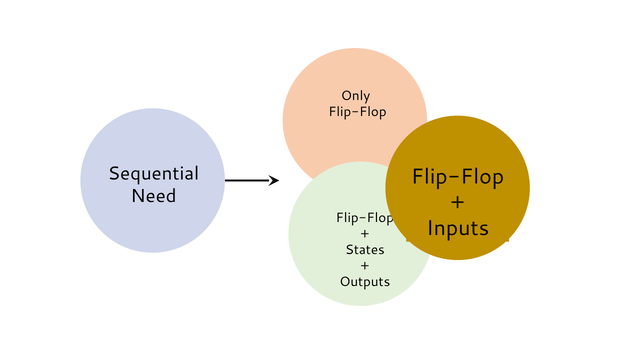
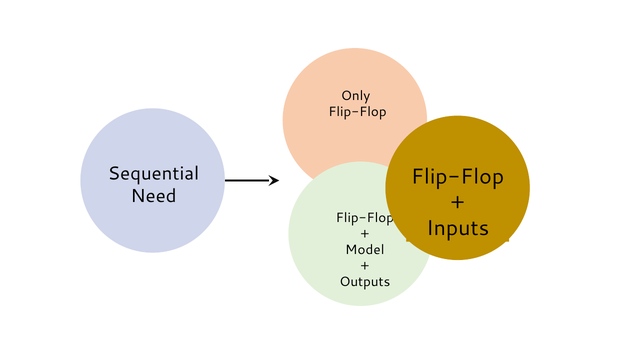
States: States -> Model
